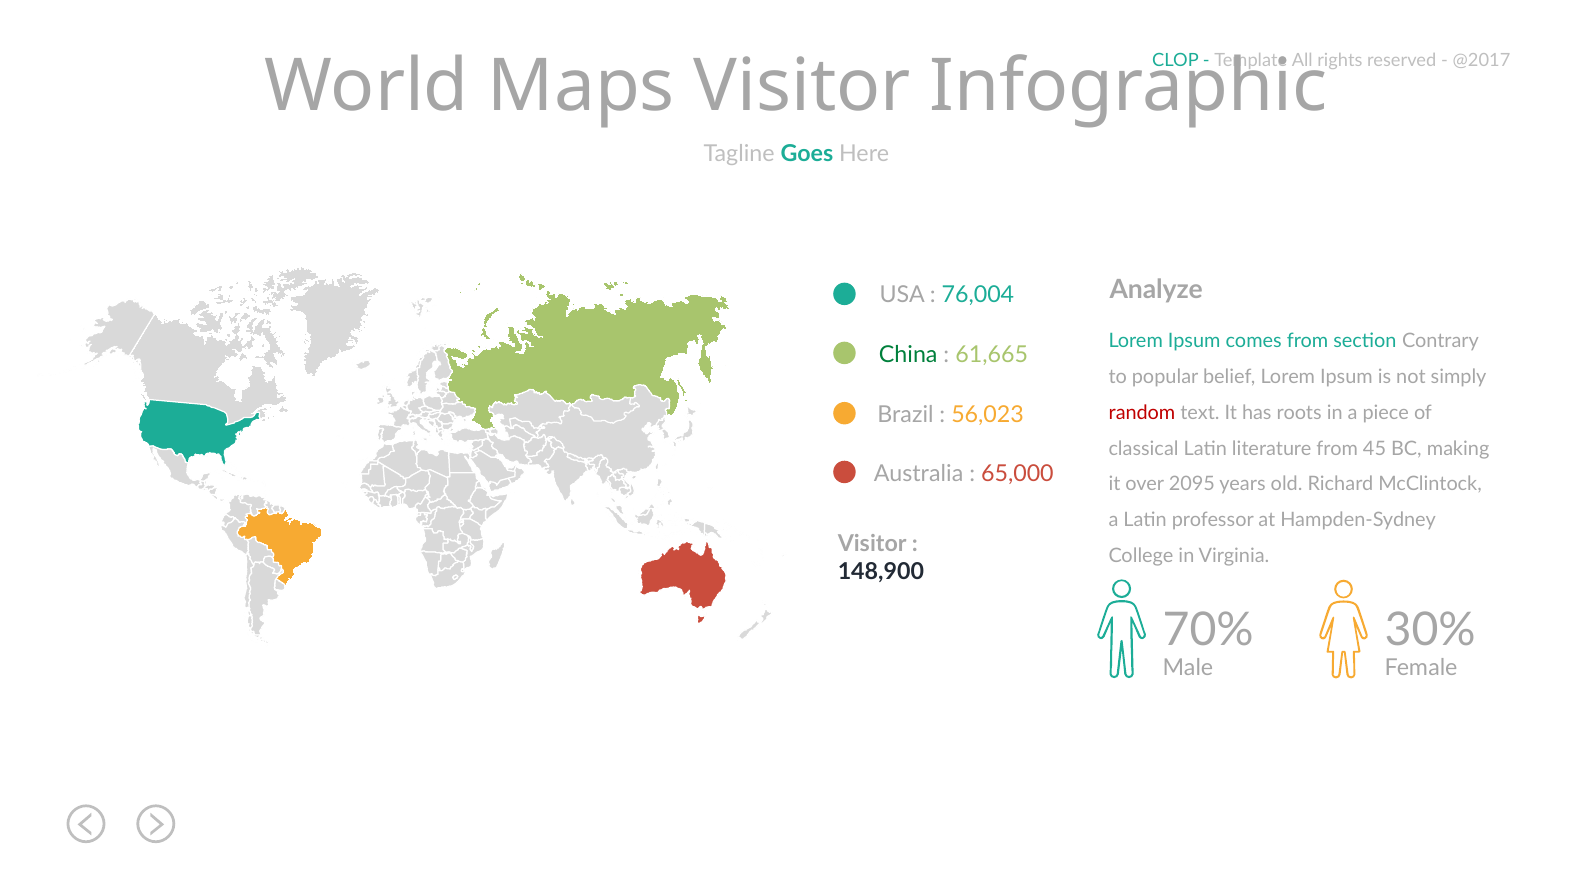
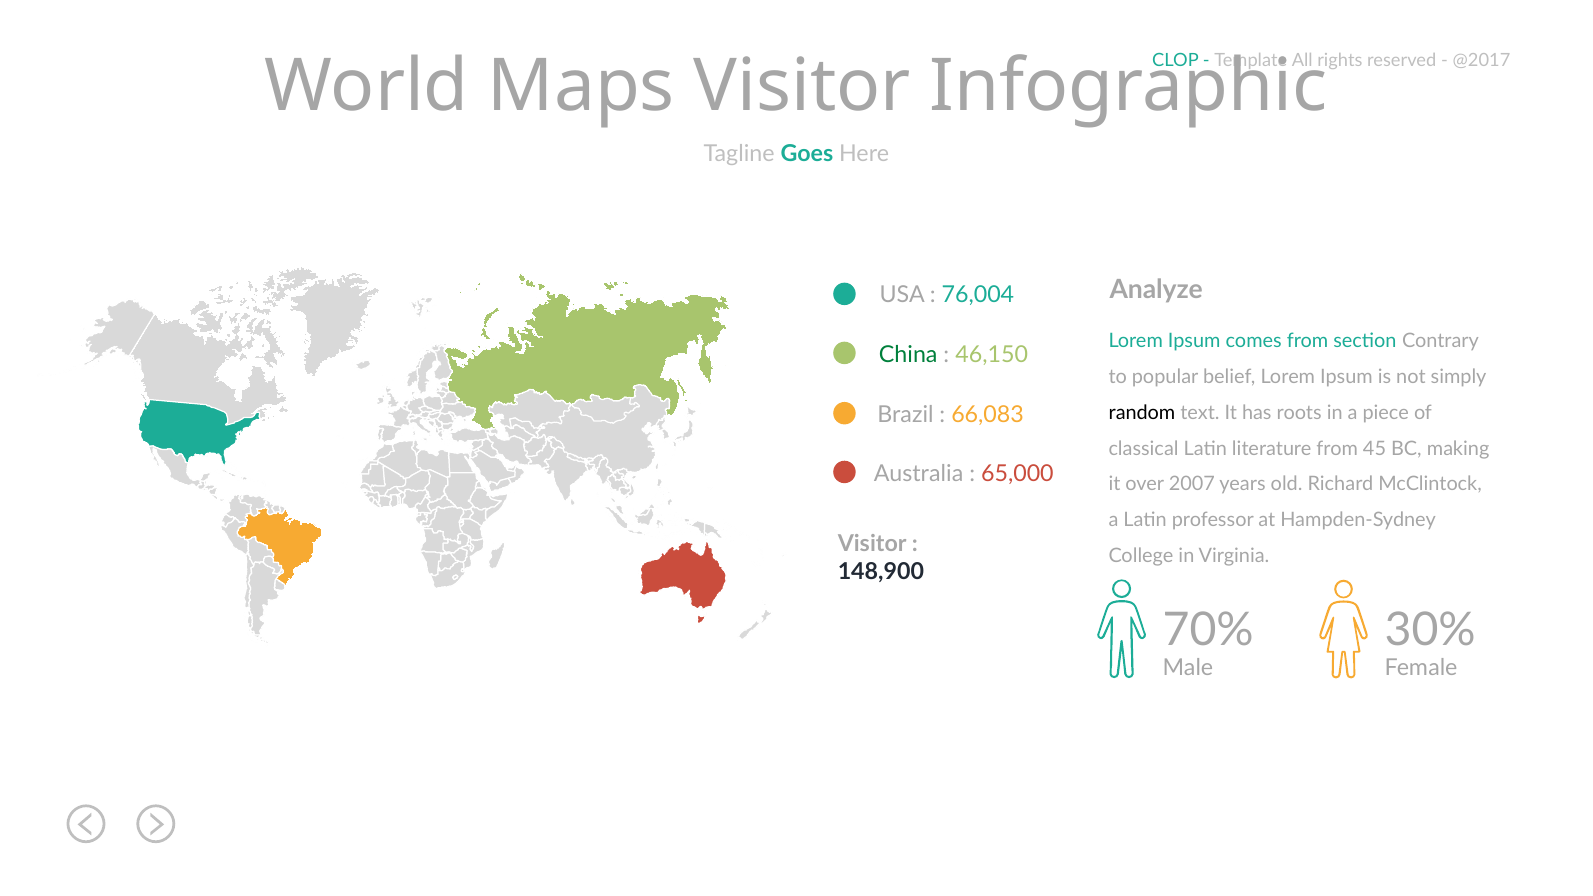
61,665: 61,665 -> 46,150
random colour: red -> black
56,023: 56,023 -> 66,083
2095: 2095 -> 2007
